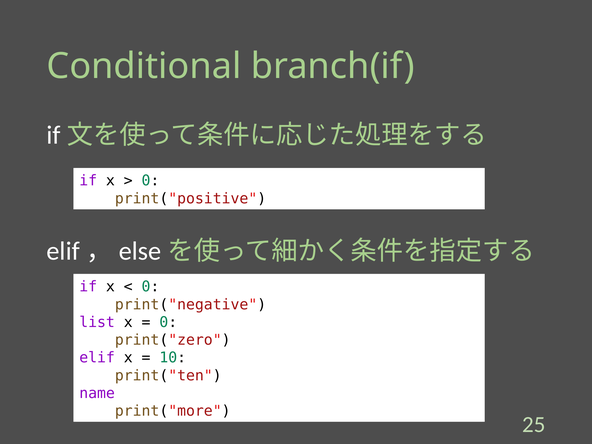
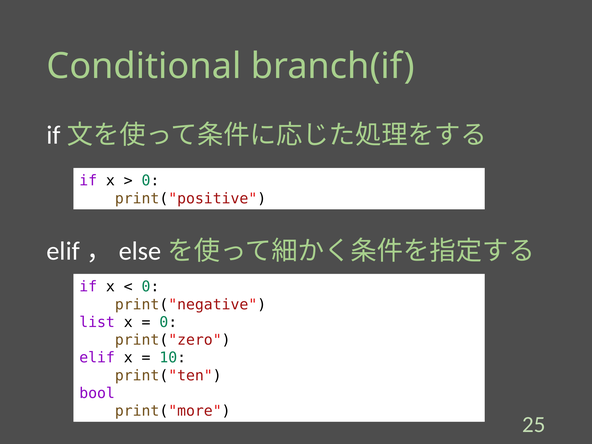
name: name -> bool
